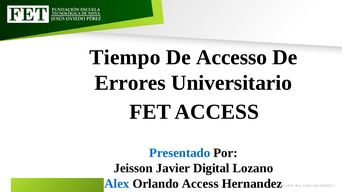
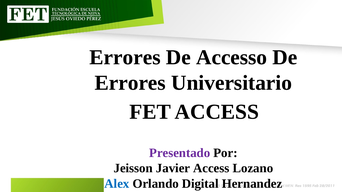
Tiempo at (125, 57): Tiempo -> Errores
Presentado colour: blue -> purple
Javier Digital: Digital -> Access
Orlando Access: Access -> Digital
